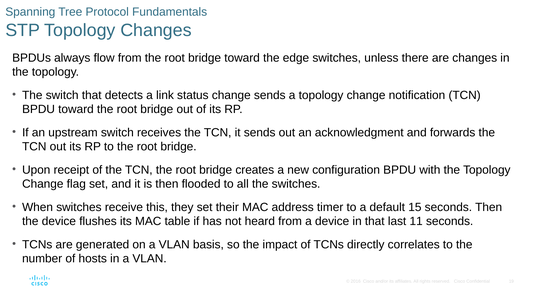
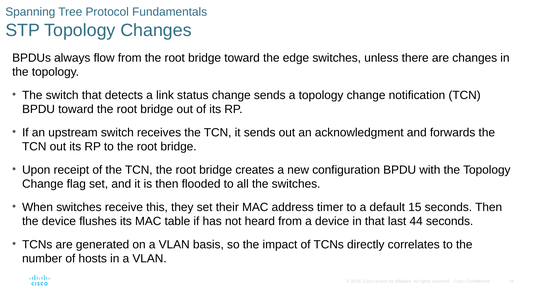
11: 11 -> 44
